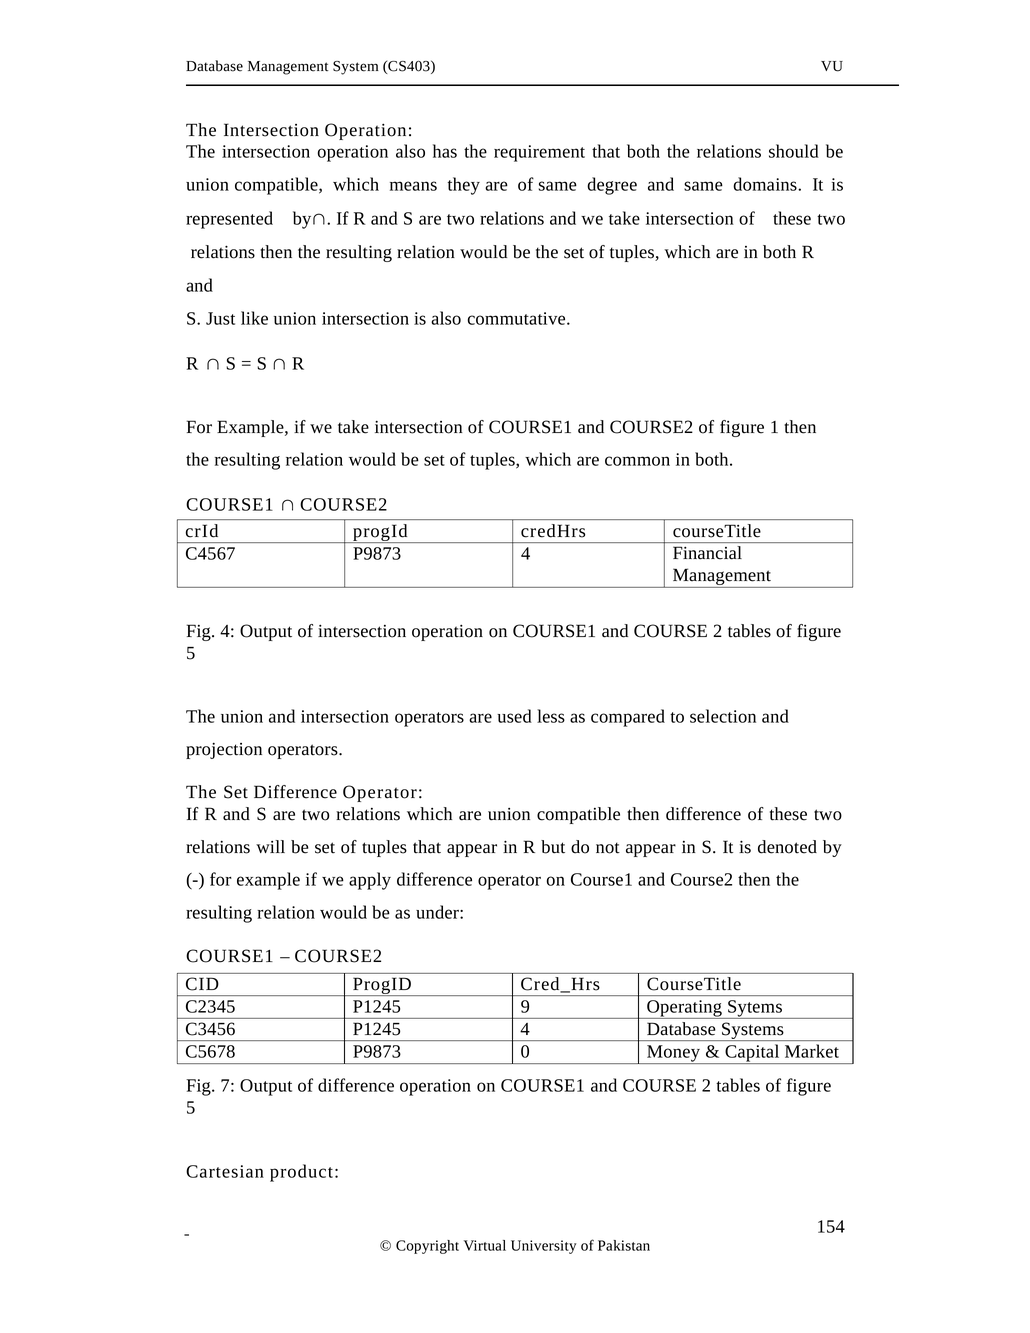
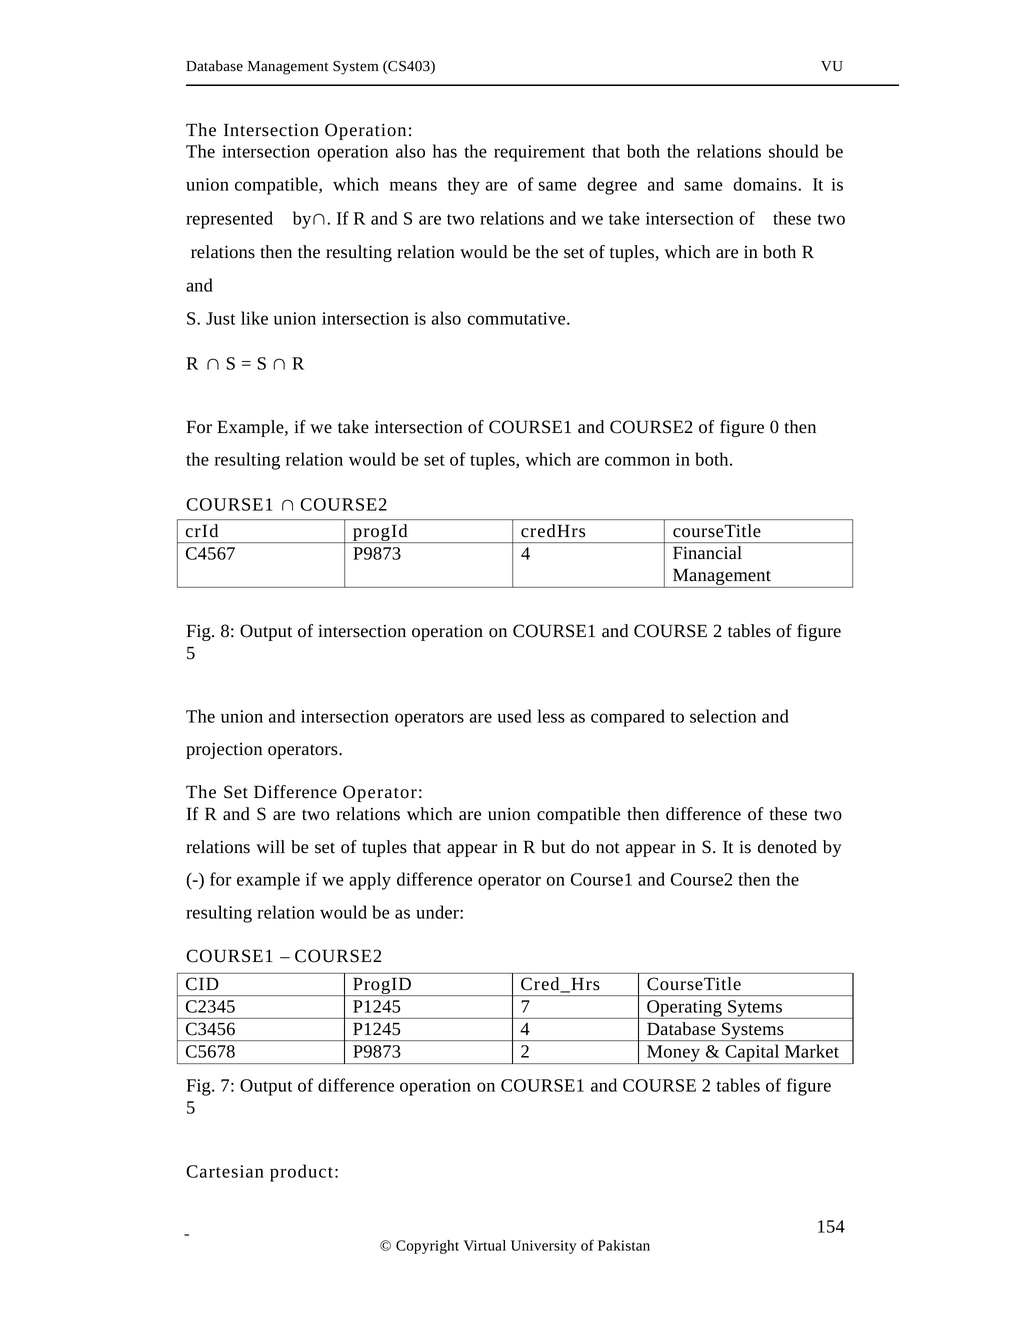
1: 1 -> 0
Fig 4: 4 -> 8
P1245 9: 9 -> 7
P9873 0: 0 -> 2
